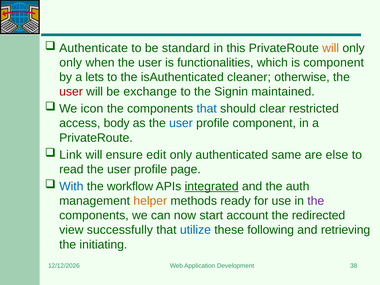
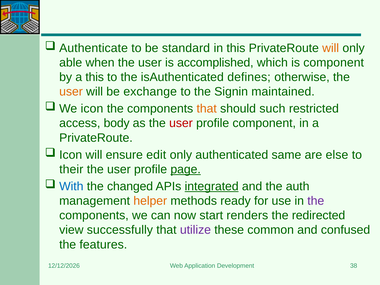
only at (71, 63): only -> able
functionalities: functionalities -> accomplished
a lets: lets -> this
cleaner: cleaner -> defines
user at (71, 92) colour: red -> orange
that at (207, 109) colour: blue -> orange
clear: clear -> such
user at (181, 123) colour: blue -> red
Link at (71, 155): Link -> Icon
read: read -> their
page underline: none -> present
workflow: workflow -> changed
account: account -> renders
utilize colour: blue -> purple
following: following -> common
retrieving: retrieving -> confused
initiating: initiating -> features
